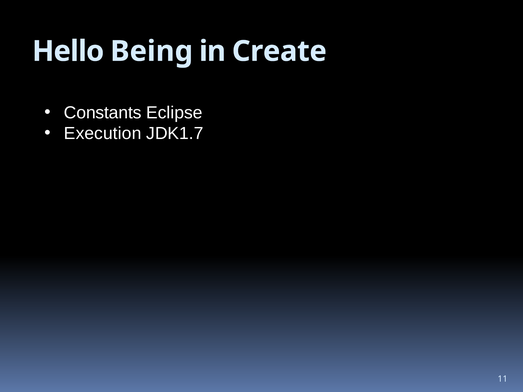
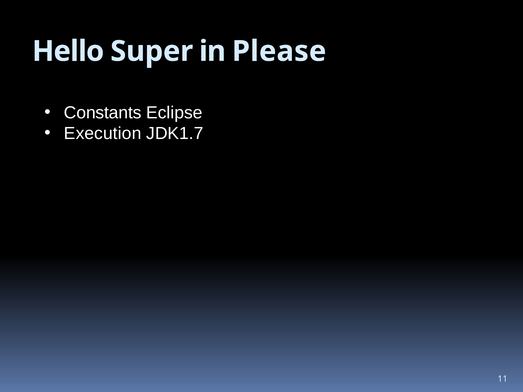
Being: Being -> Super
Create: Create -> Please
